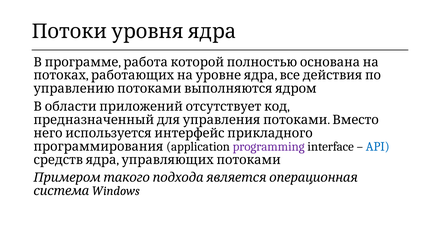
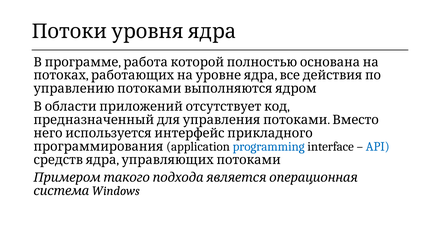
programming colour: purple -> blue
